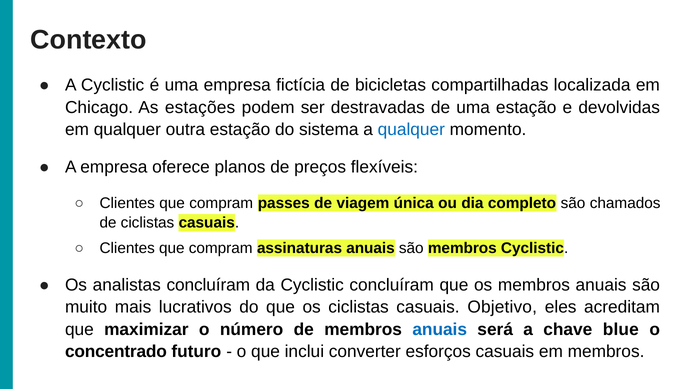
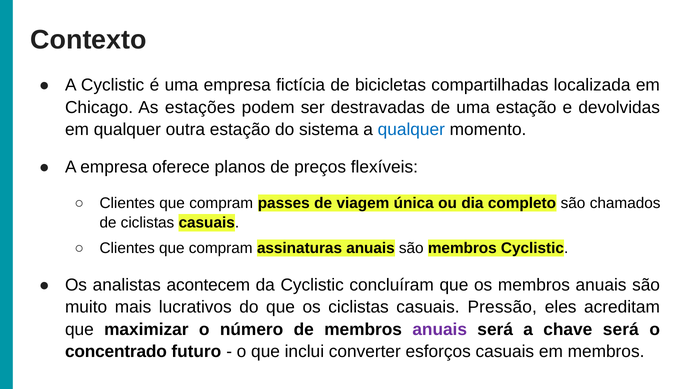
analistas concluíram: concluíram -> acontecem
Objetivo: Objetivo -> Pressão
anuais at (440, 329) colour: blue -> purple
chave blue: blue -> será
